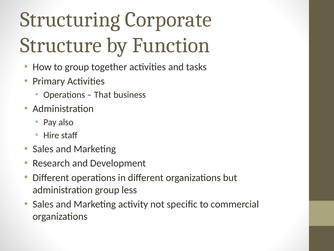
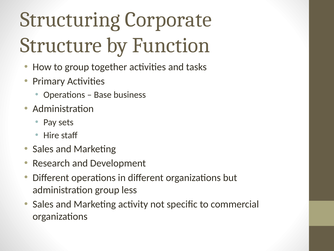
That: That -> Base
also: also -> sets
